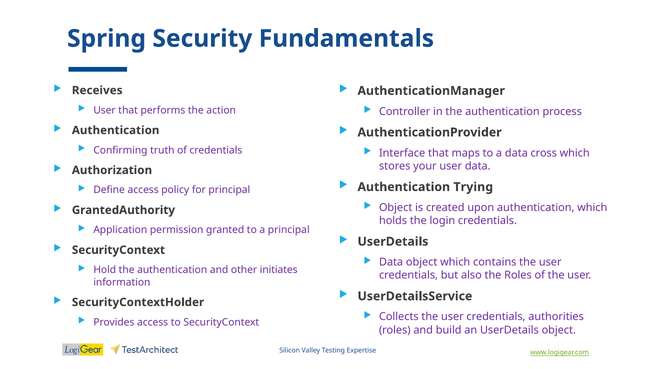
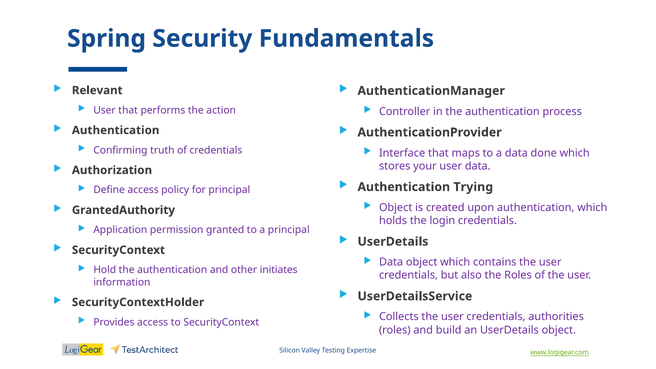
Receives: Receives -> Relevant
cross: cross -> done
